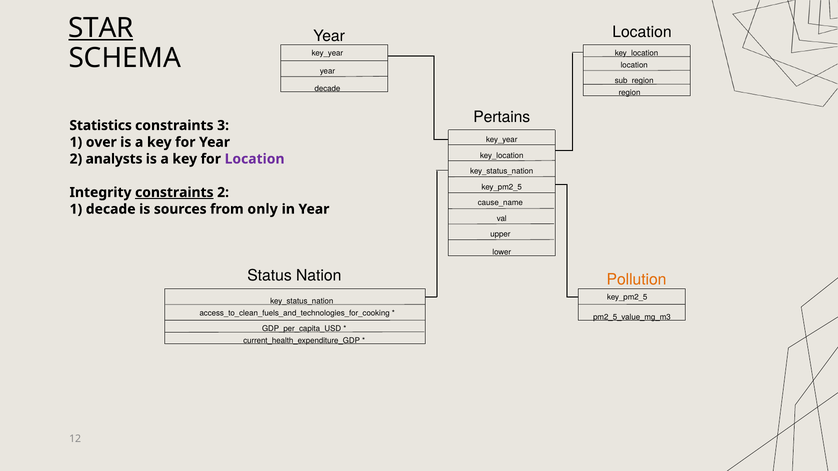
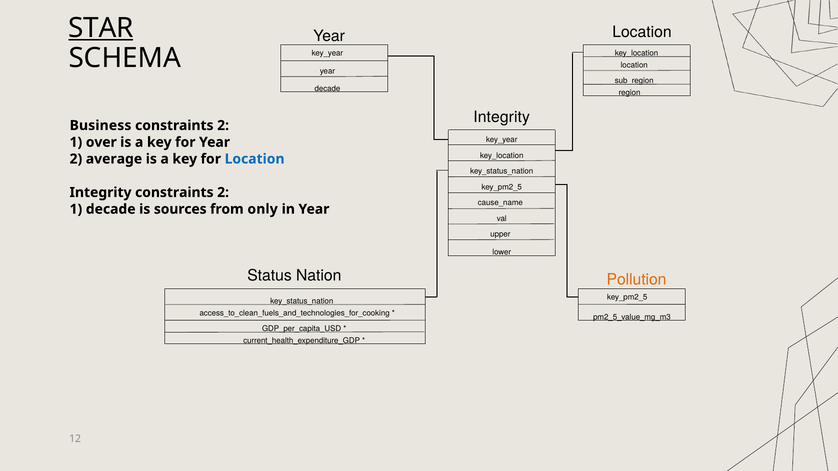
Pertains at (502, 117): Pertains -> Integrity
Statistics: Statistics -> Business
3 at (223, 126): 3 -> 2
analysts: analysts -> average
Location at (255, 159) colour: purple -> blue
constraints at (174, 193) underline: present -> none
